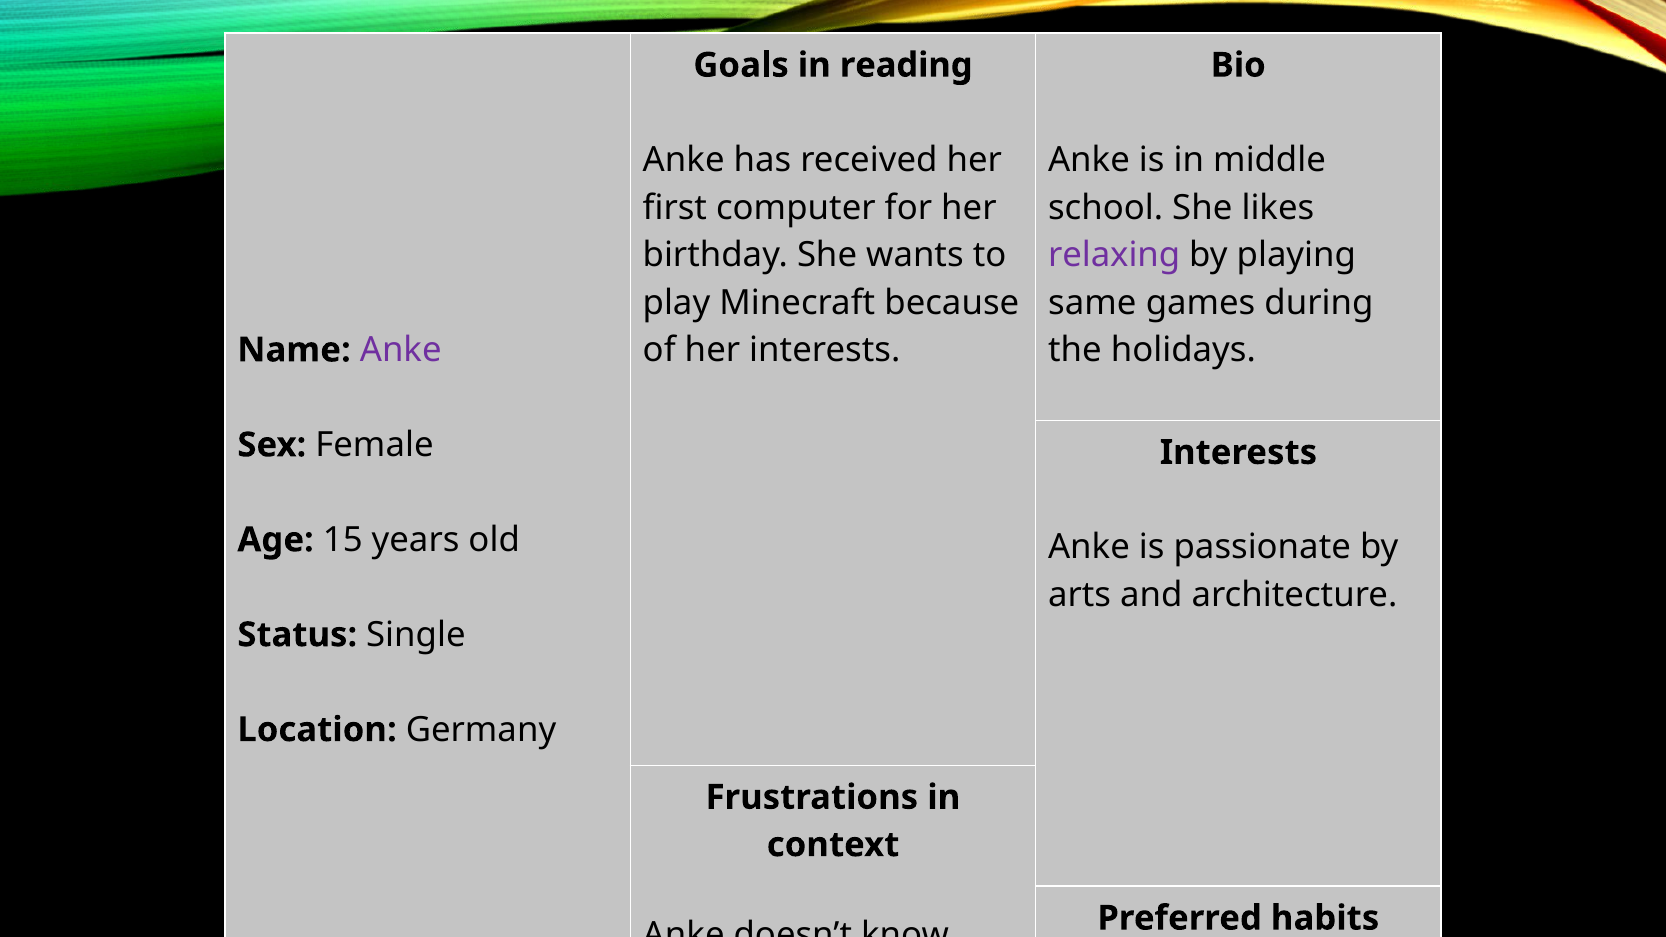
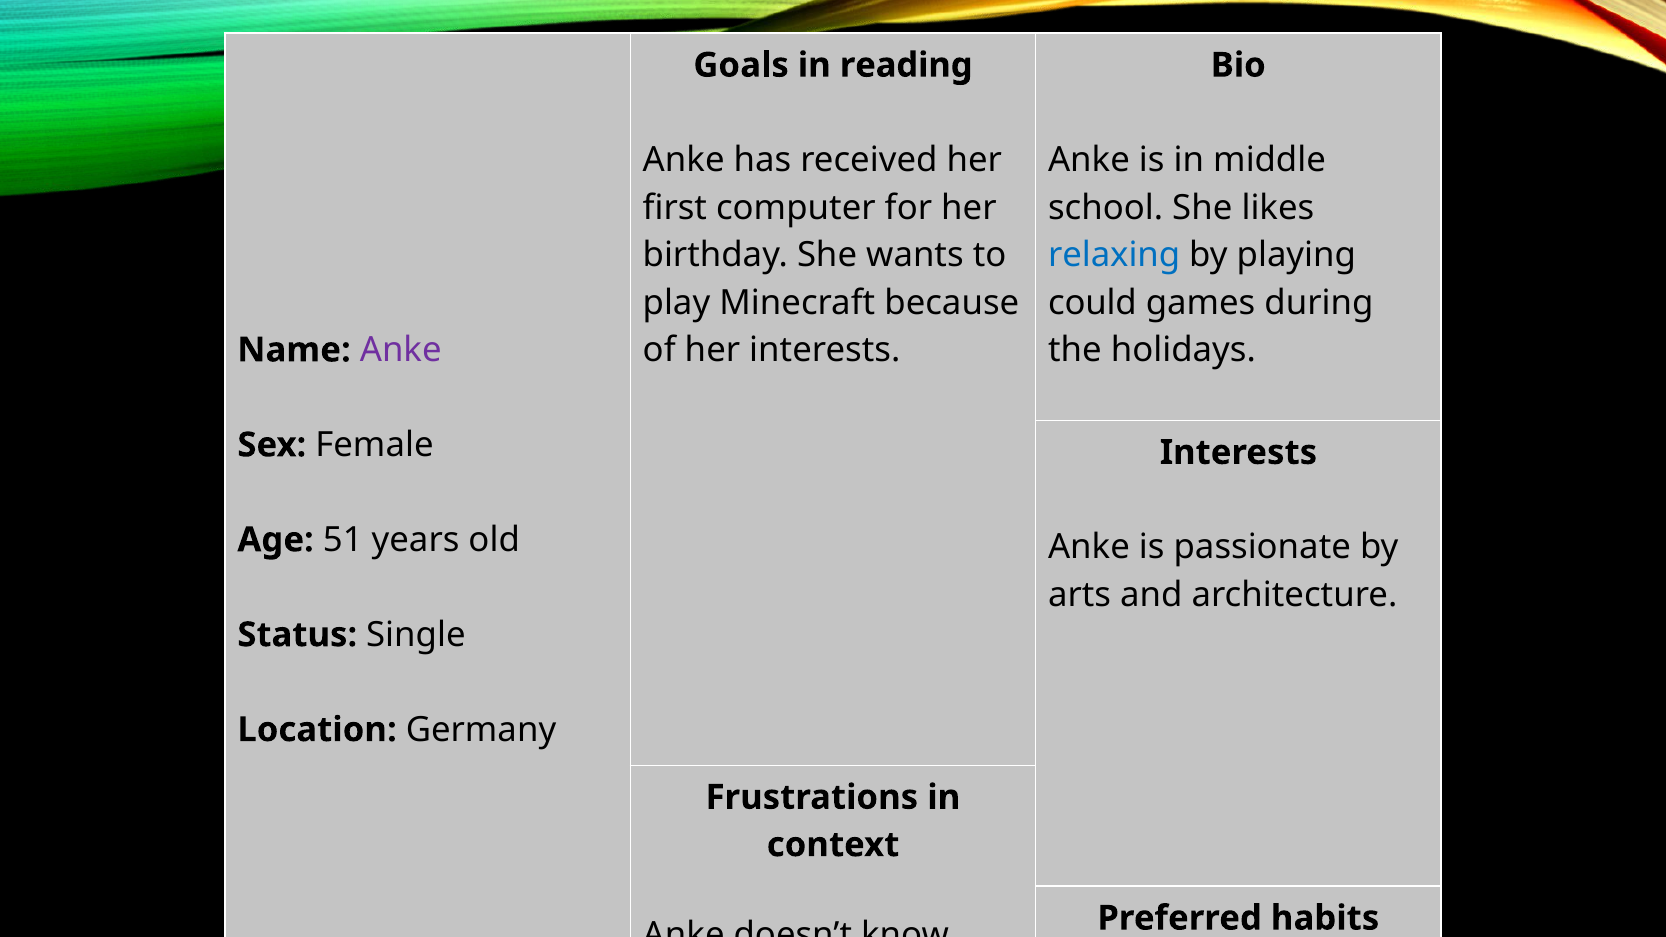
relaxing colour: purple -> blue
same: same -> could
15: 15 -> 51
